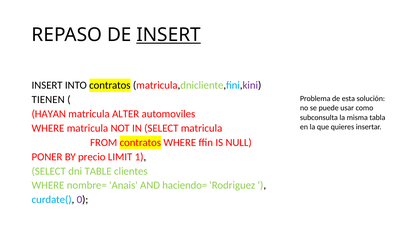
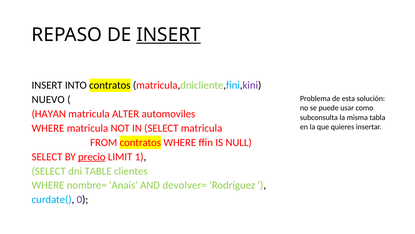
TIENEN: TIENEN -> NUEVO
PONER at (47, 156): PONER -> SELECT
precio underline: none -> present
haciendo=: haciendo= -> devolver=
